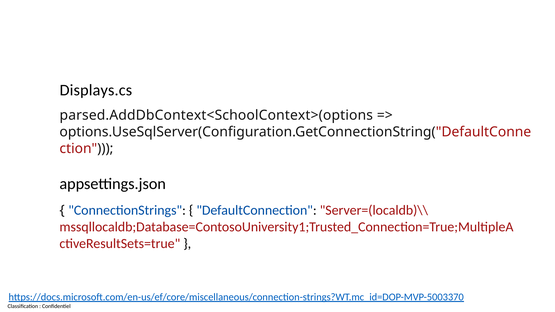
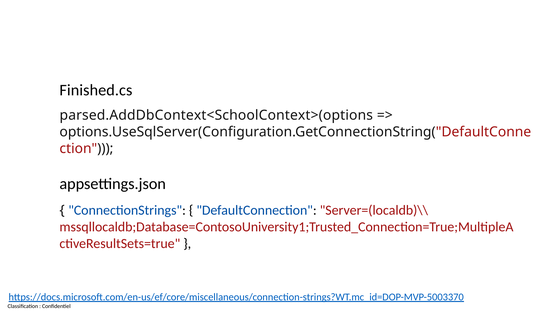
Displays.cs: Displays.cs -> Finished.cs
